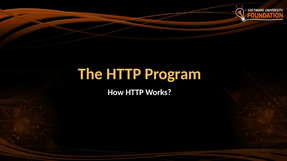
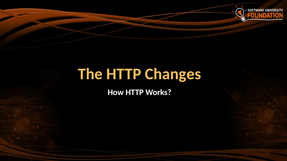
Program: Program -> Changes
